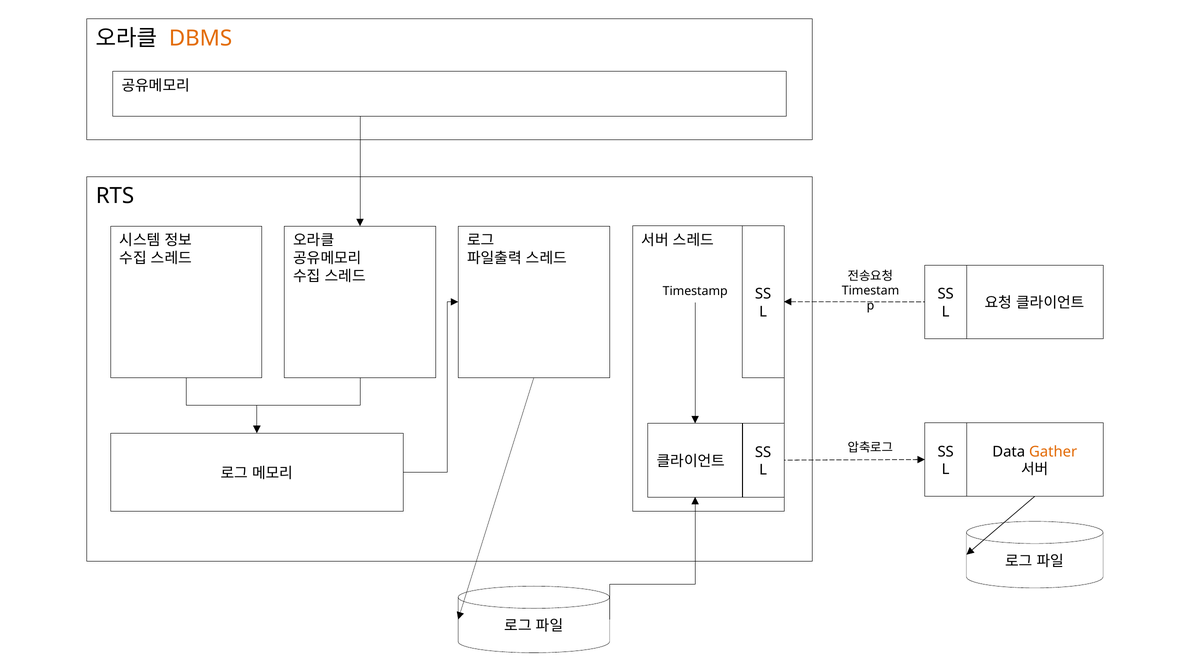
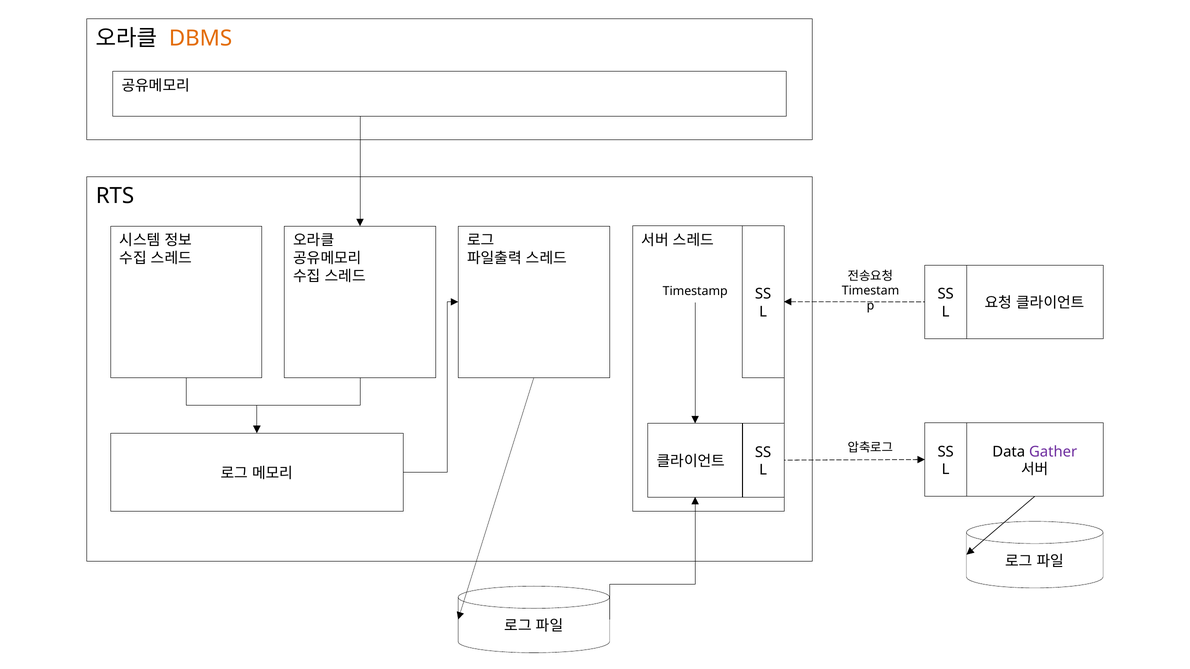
Gather colour: orange -> purple
